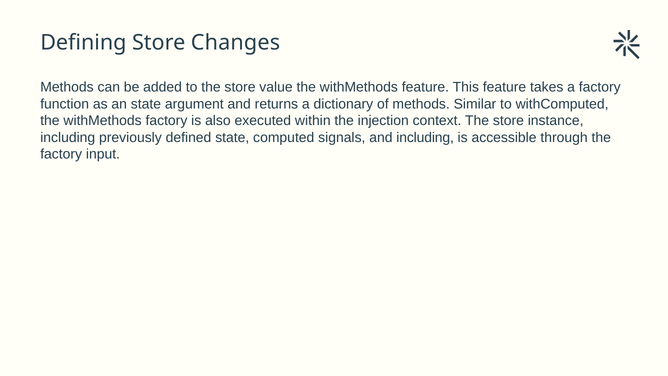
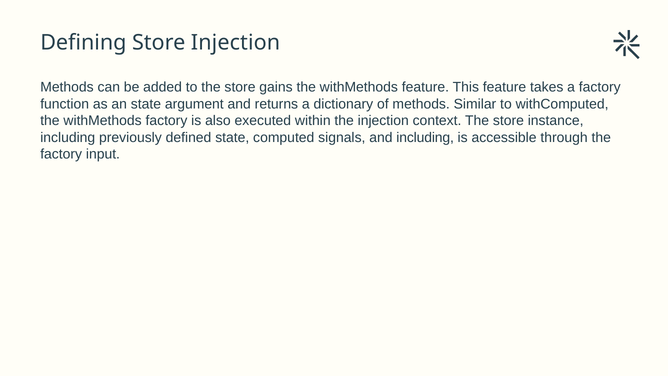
Store Changes: Changes -> Injection
value: value -> gains
